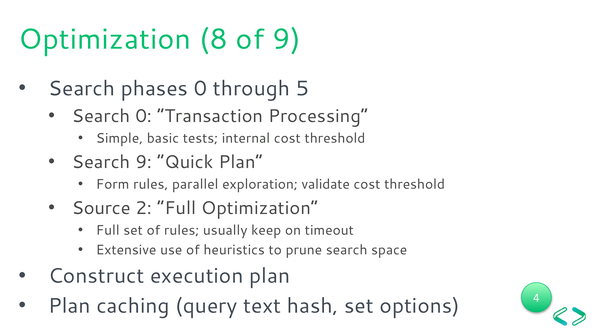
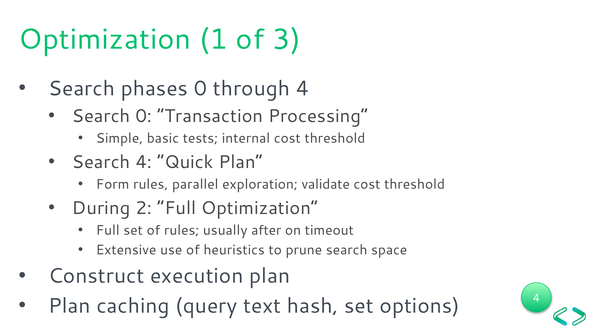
8: 8 -> 1
of 9: 9 -> 3
through 5: 5 -> 4
Search 9: 9 -> 4
Source: Source -> During
keep: keep -> after
